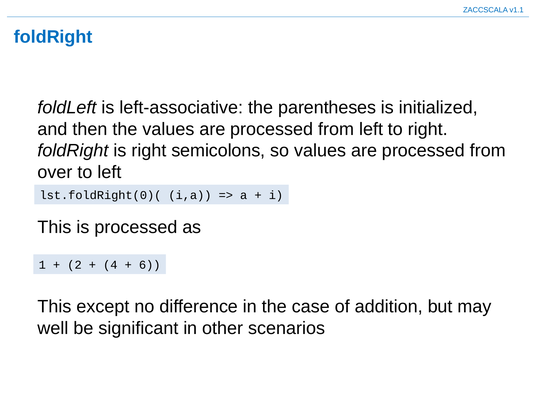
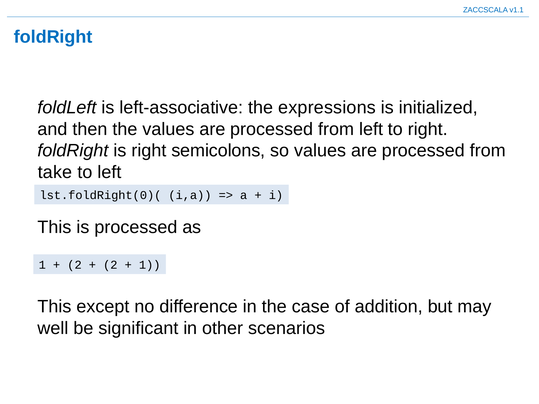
parentheses: parentheses -> expressions
over: over -> take
4 at (110, 265): 4 -> 2
6 at (150, 265): 6 -> 1
